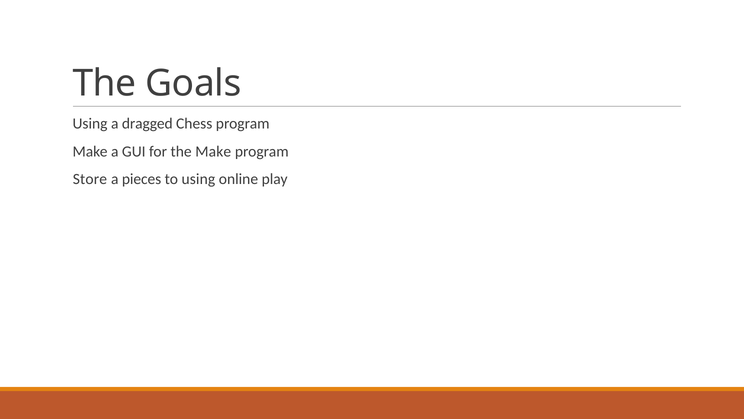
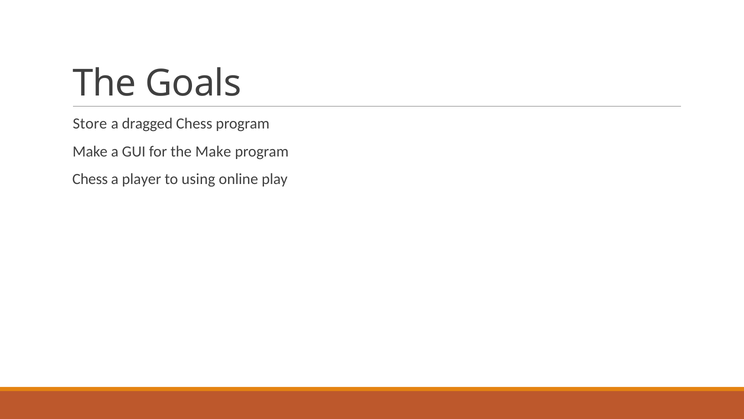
Using at (90, 124): Using -> Store
Store at (90, 179): Store -> Chess
pieces: pieces -> player
